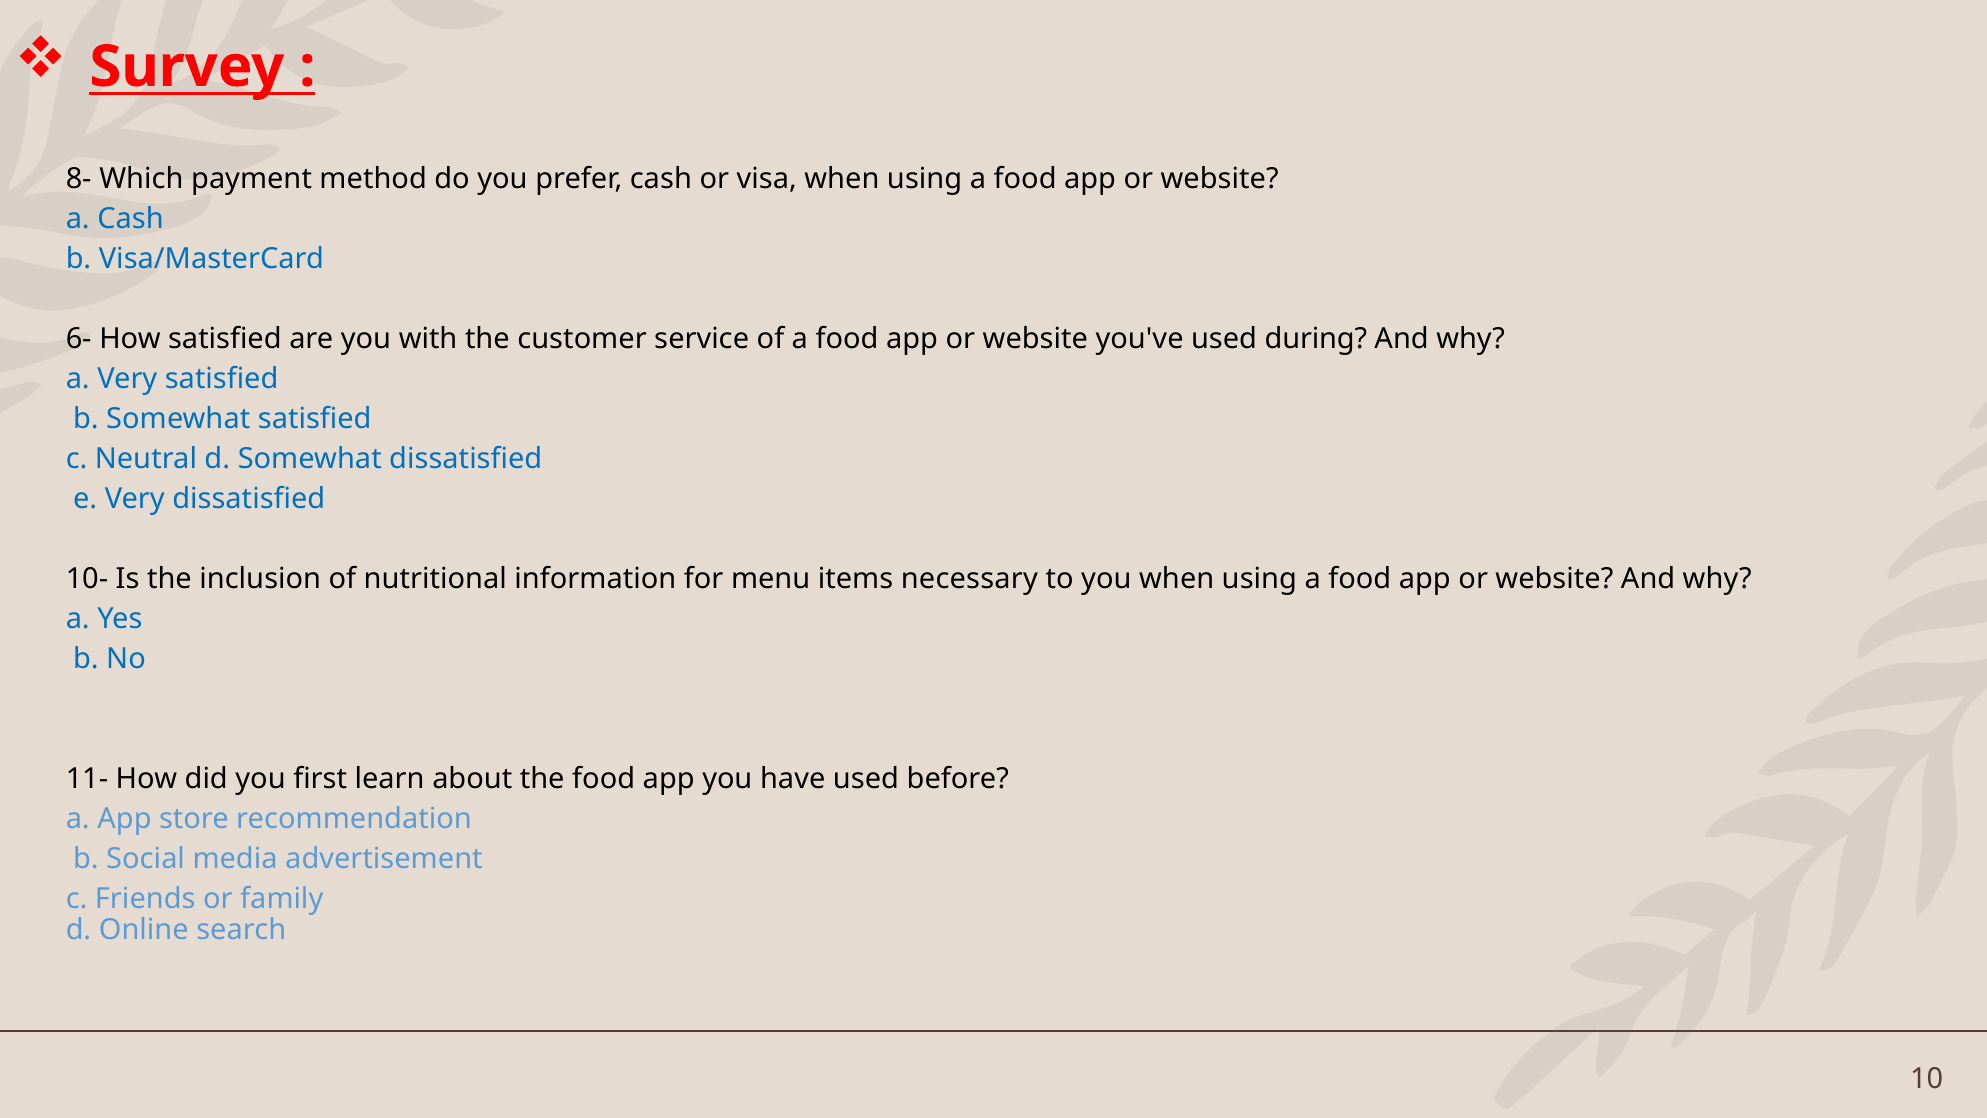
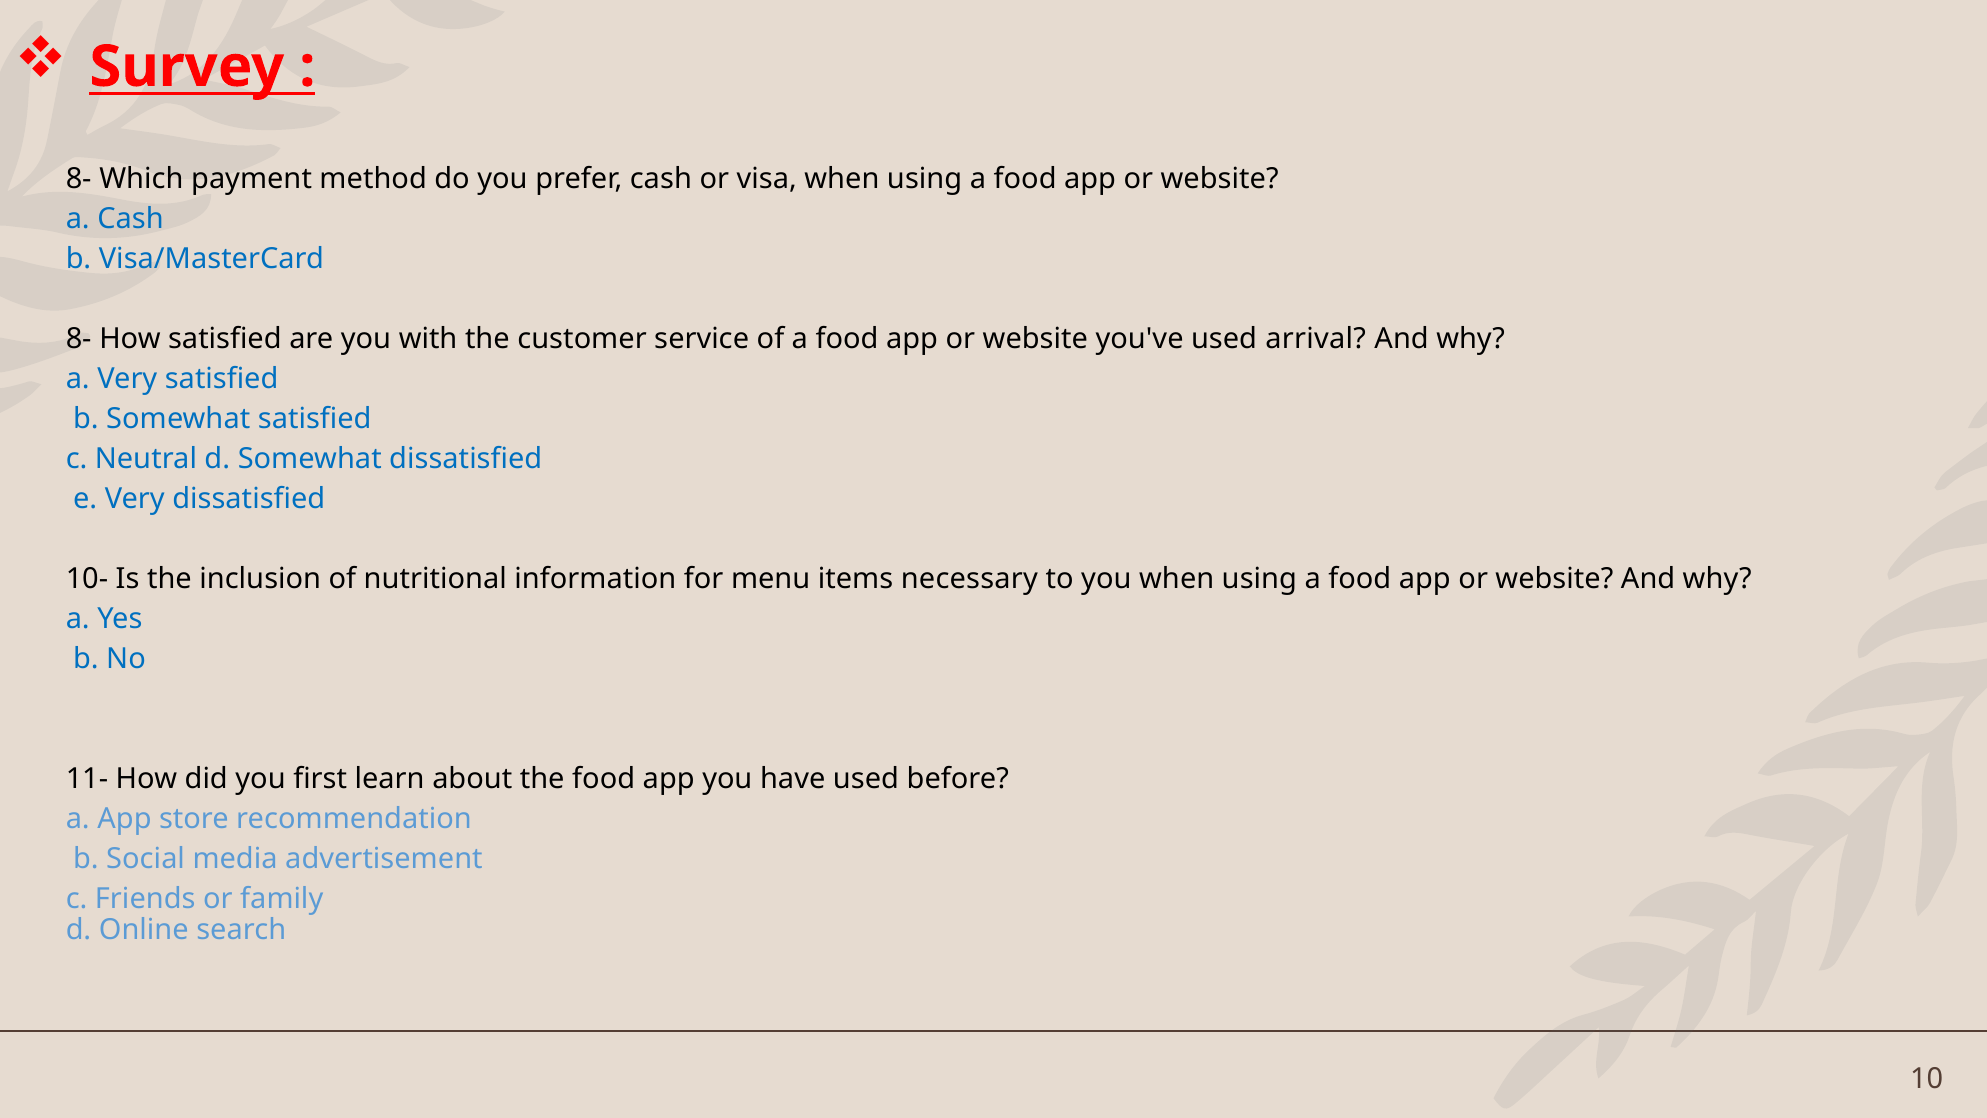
6- at (79, 339): 6- -> 8-
during: during -> arrival
